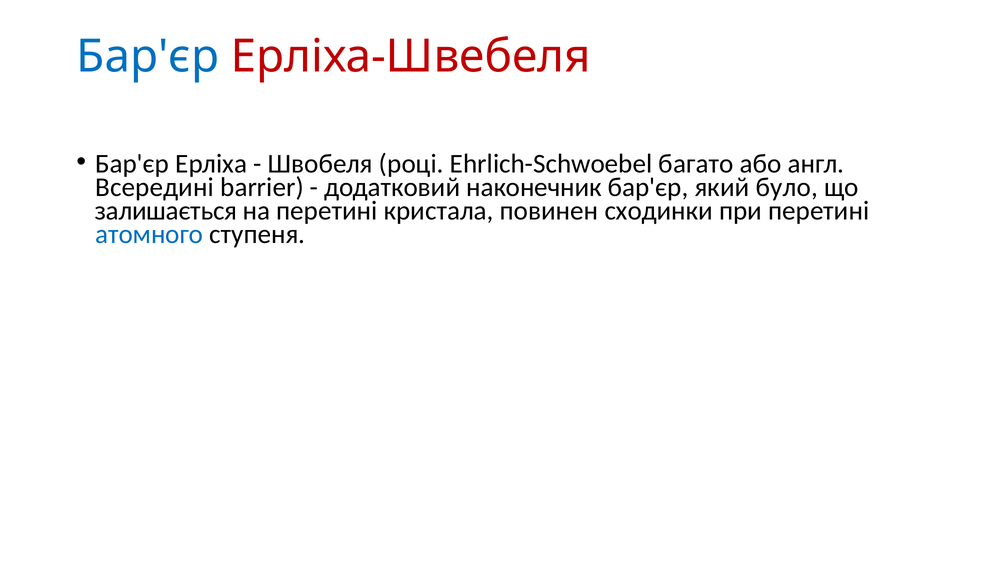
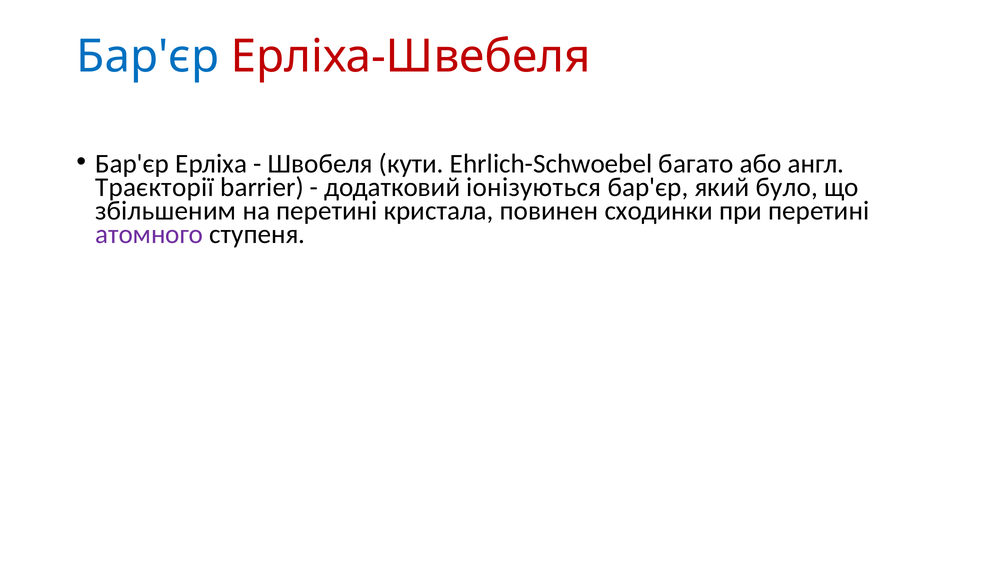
році: році -> кути
Всередині: Всередині -> Траєкторії
наконечник: наконечник -> іонізуються
залишається: залишається -> збільшеним
атомного colour: blue -> purple
